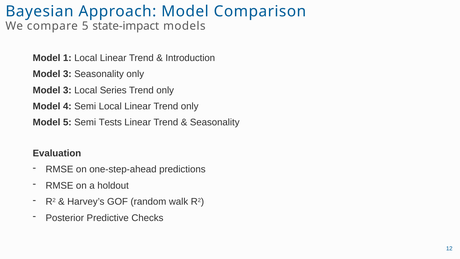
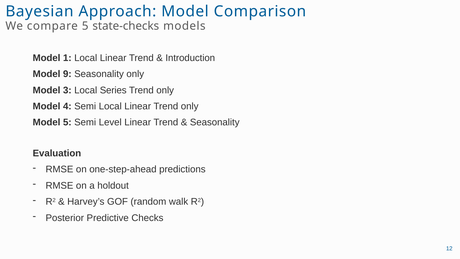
state-impact: state-impact -> state-checks
3 at (67, 74): 3 -> 9
Tests: Tests -> Level
